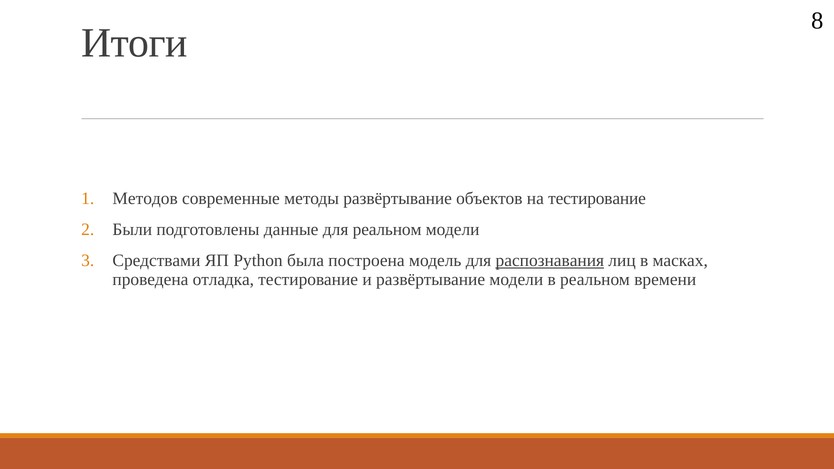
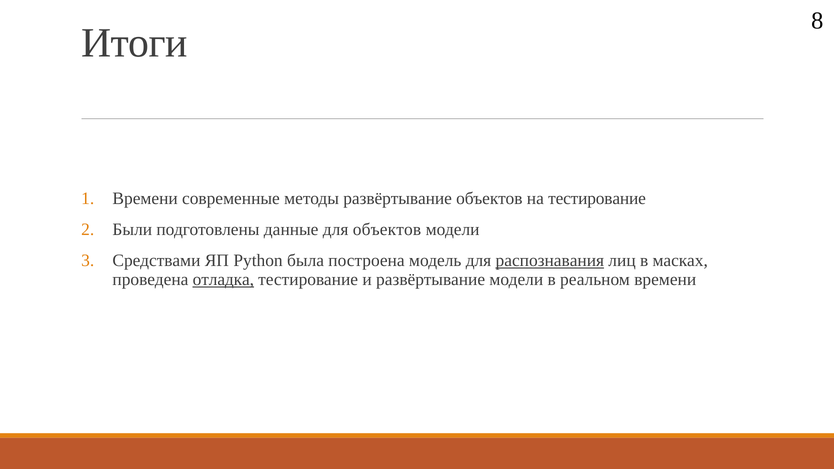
Методов at (145, 199): Методов -> Времени
для реальном: реальном -> объектов
отладка underline: none -> present
